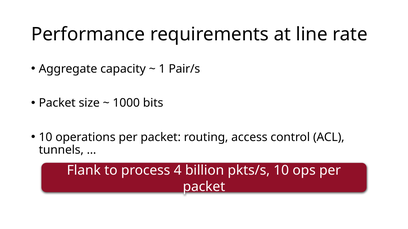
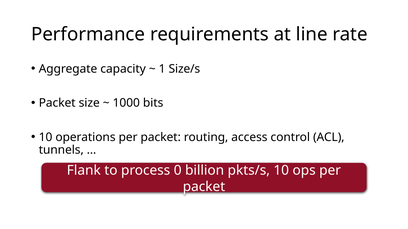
Pair/s: Pair/s -> Size/s
4: 4 -> 0
